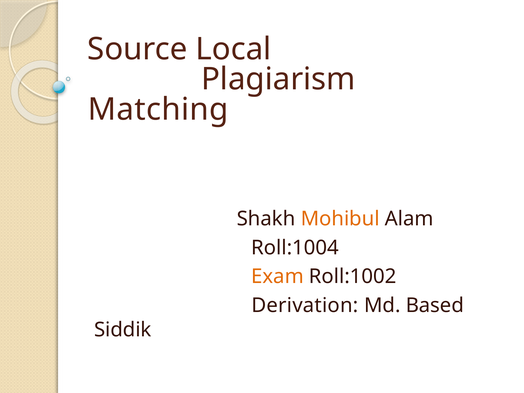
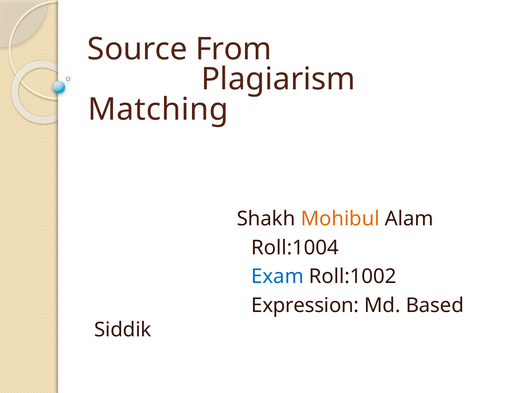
Local: Local -> From
Exam colour: orange -> blue
Derivation: Derivation -> Expression
